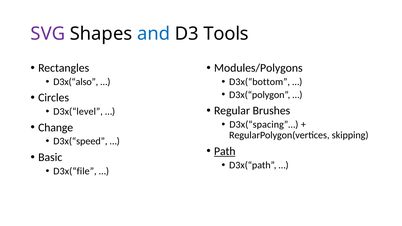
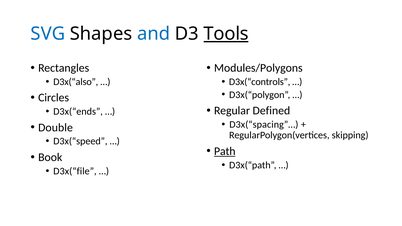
SVG colour: purple -> blue
Tools underline: none -> present
D3x(“bottom: D3x(“bottom -> D3x(“controls
Brushes: Brushes -> Defined
D3x(“level: D3x(“level -> D3x(“ends
Change: Change -> Double
Basic: Basic -> Book
